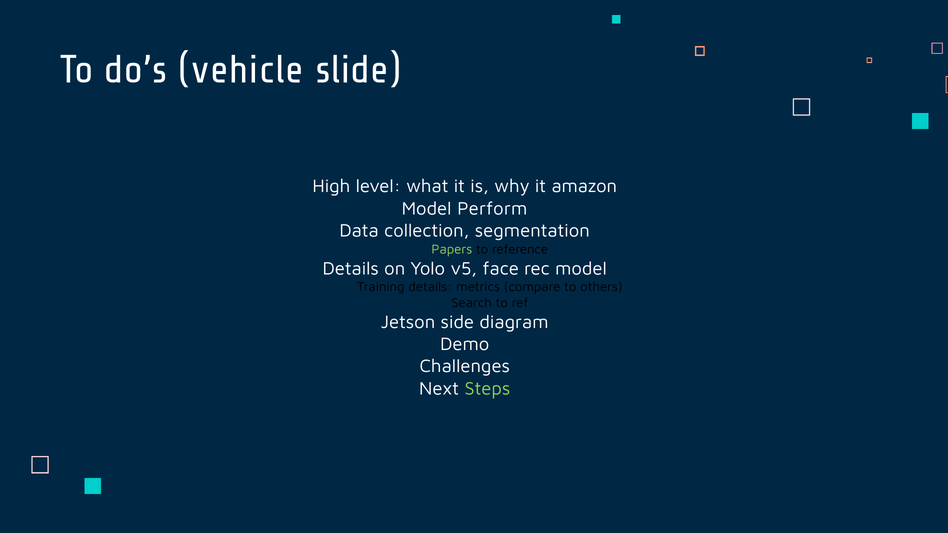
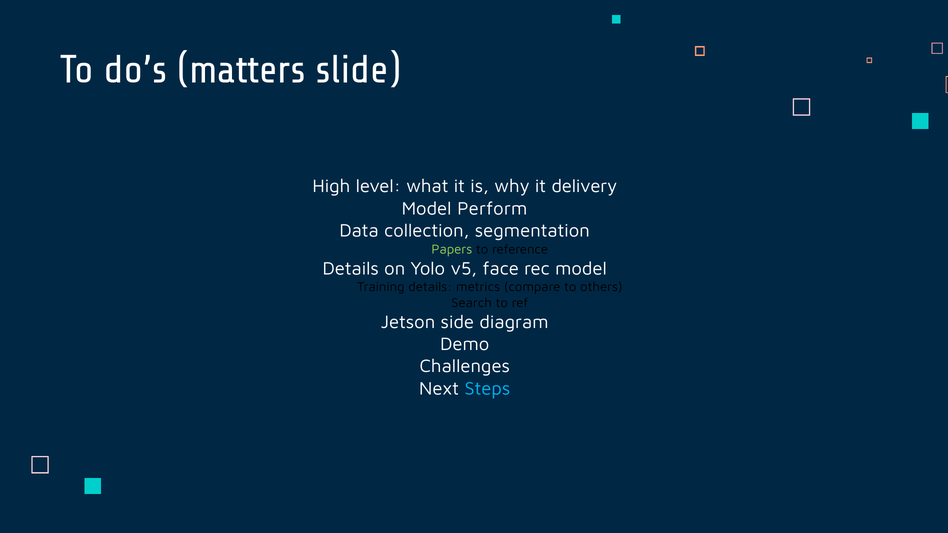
vehicle: vehicle -> matters
amazon: amazon -> delivery
Steps colour: light green -> light blue
